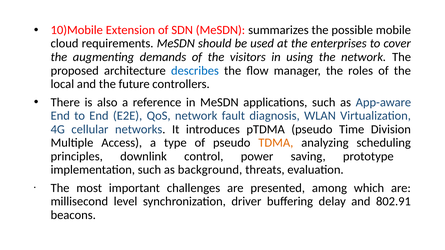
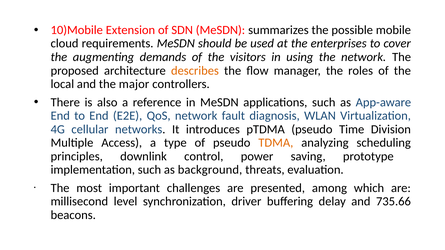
describes colour: blue -> orange
future: future -> major
802.91: 802.91 -> 735.66
